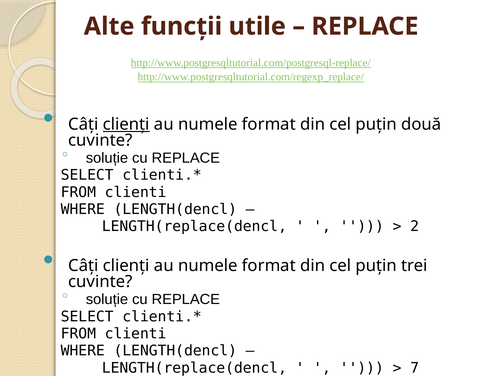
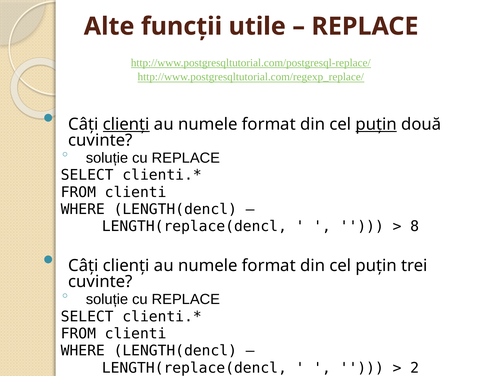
puțin at (376, 124) underline: none -> present
2: 2 -> 8
7: 7 -> 2
